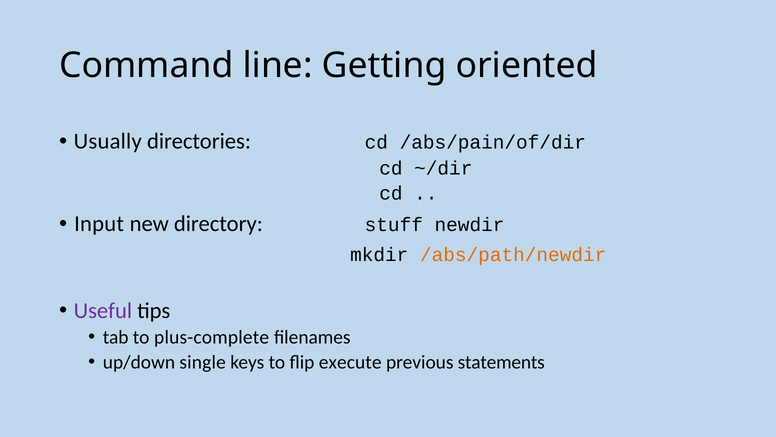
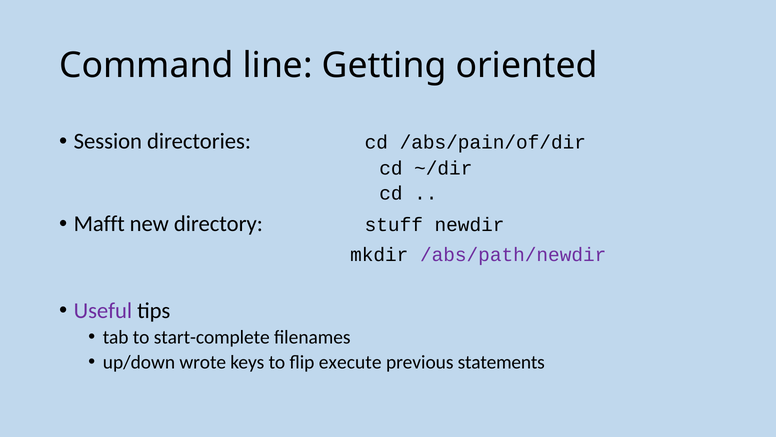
Usually: Usually -> Session
Input: Input -> Mafft
/abs/path/newdir colour: orange -> purple
plus-complete: plus-complete -> start-complete
single: single -> wrote
